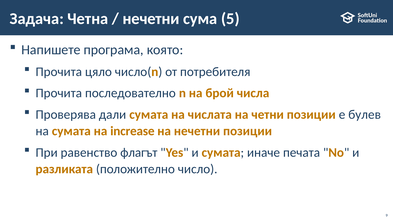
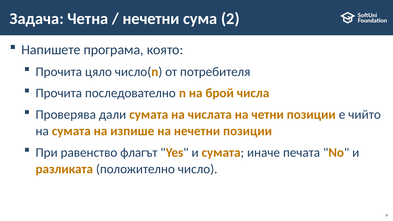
5: 5 -> 2
булев: булев -> чийто
increase: increase -> изпише
